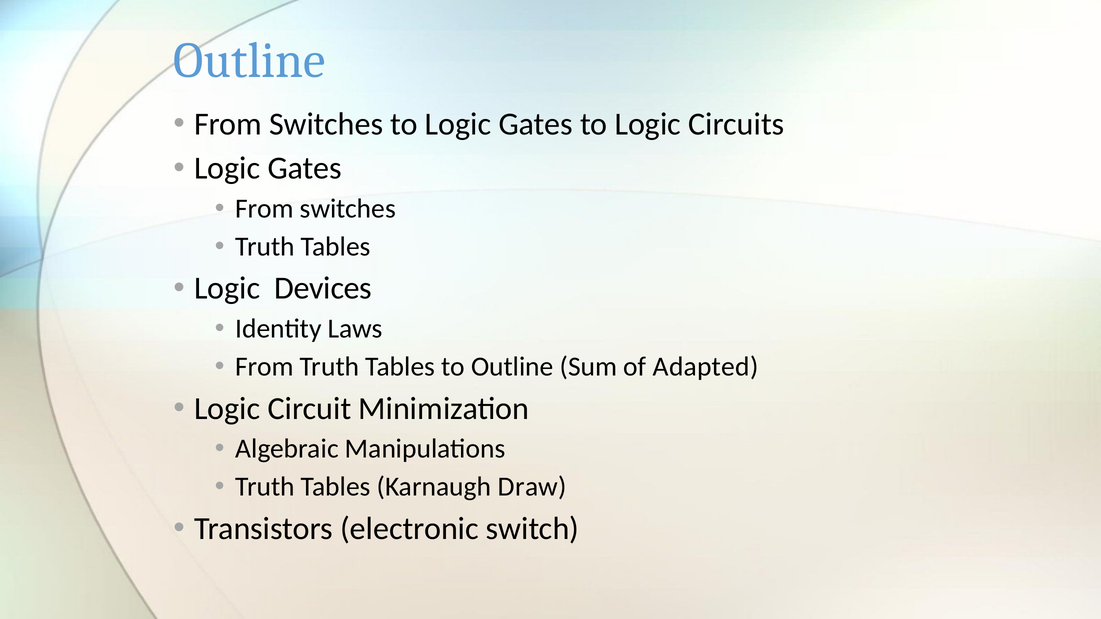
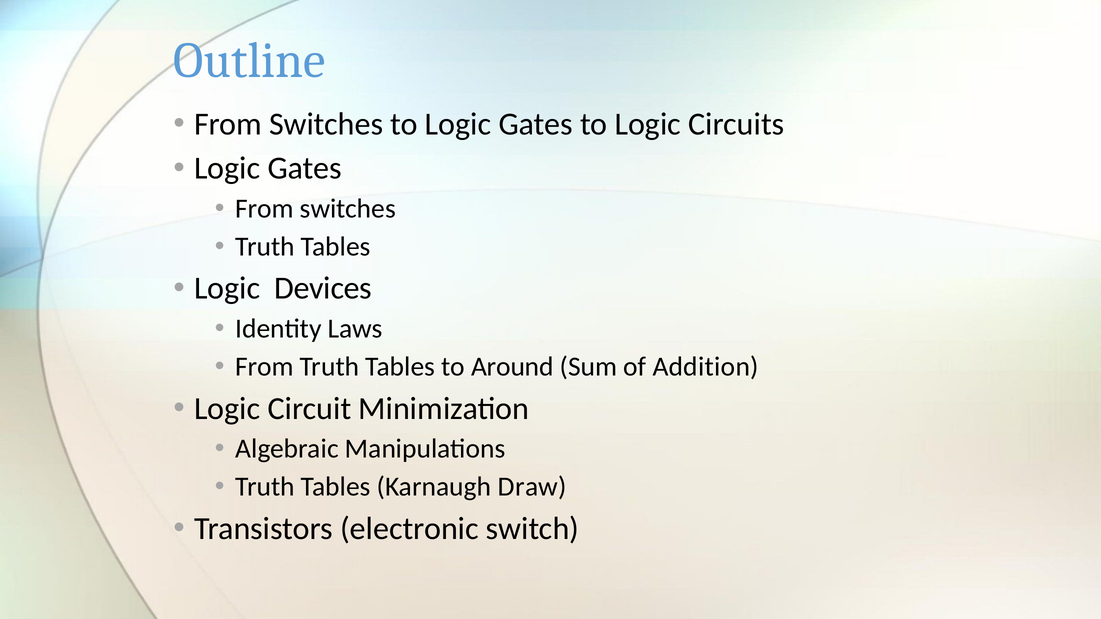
to Outline: Outline -> Around
Adapted: Adapted -> Addition
